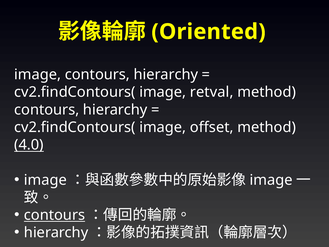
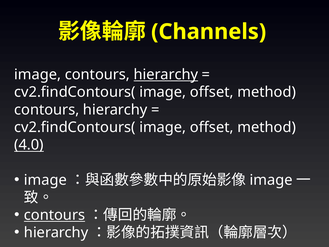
Oriented: Oriented -> Channels
hierarchy at (166, 74) underline: none -> present
retval at (212, 92): retval -> offset
